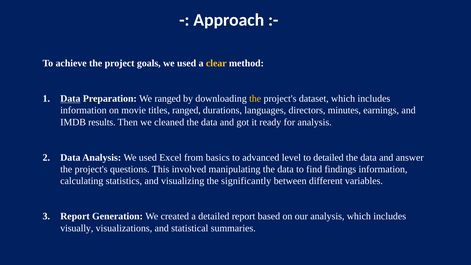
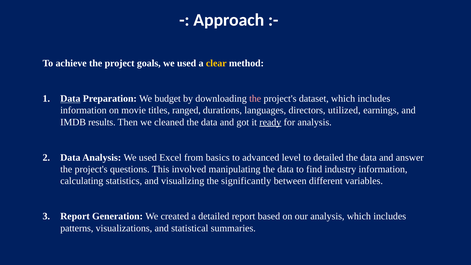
We ranged: ranged -> budget
the at (255, 99) colour: yellow -> pink
minutes: minutes -> utilized
ready underline: none -> present
findings: findings -> industry
visually: visually -> patterns
